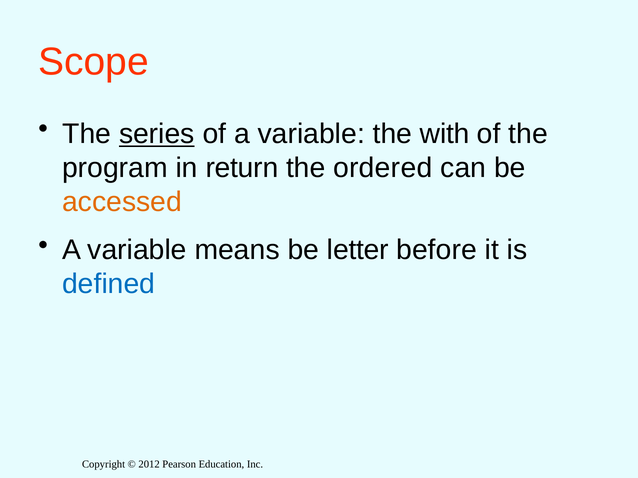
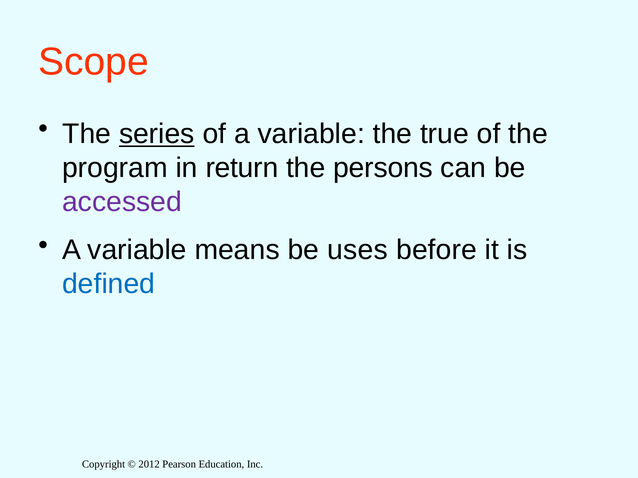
with: with -> true
ordered: ordered -> persons
accessed colour: orange -> purple
letter: letter -> uses
